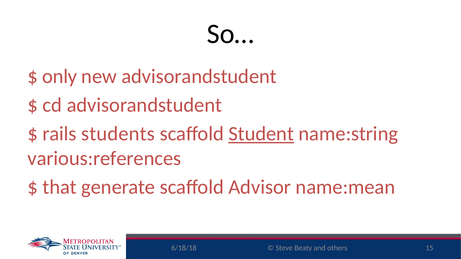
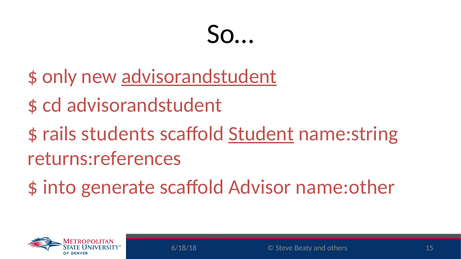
advisorandstudent at (199, 77) underline: none -> present
various:references: various:references -> returns:references
that: that -> into
name:mean: name:mean -> name:other
